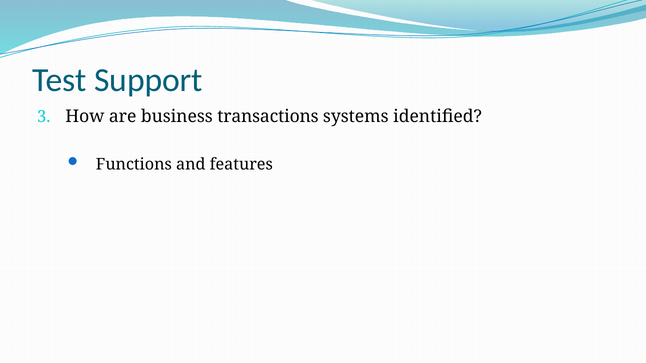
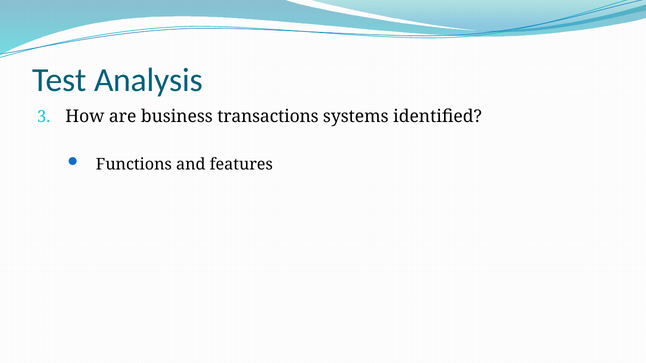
Support: Support -> Analysis
